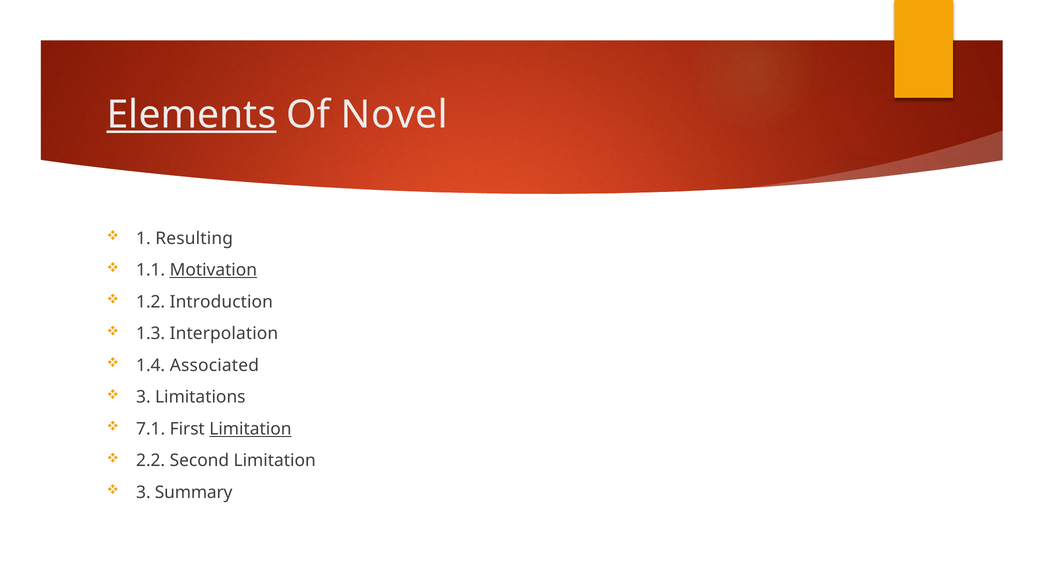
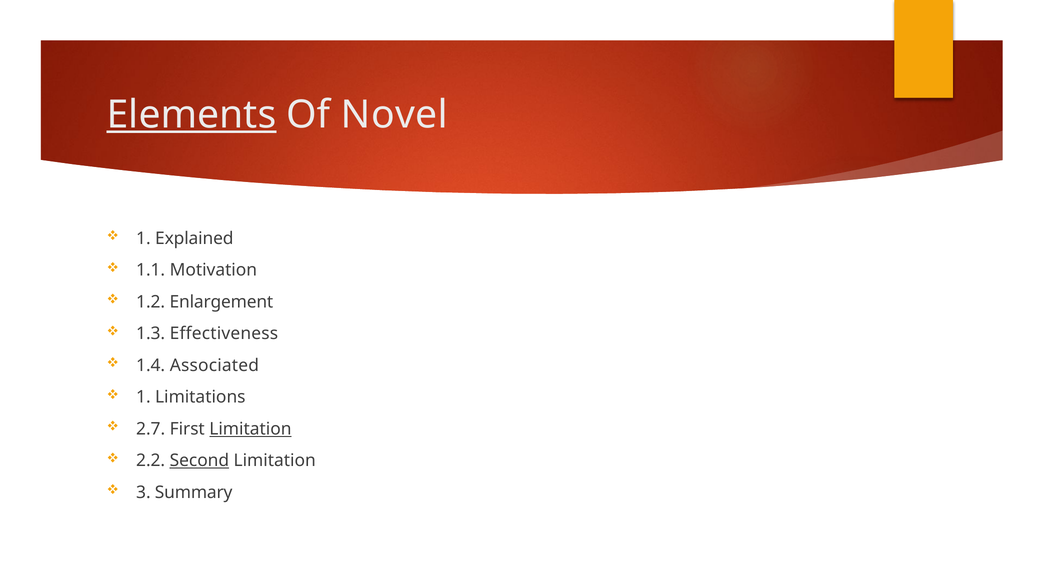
Resulting: Resulting -> Explained
Motivation underline: present -> none
Introduction: Introduction -> Enlargement
Interpolation: Interpolation -> Effectiveness
3 at (143, 397): 3 -> 1
7.1: 7.1 -> 2.7
Second underline: none -> present
